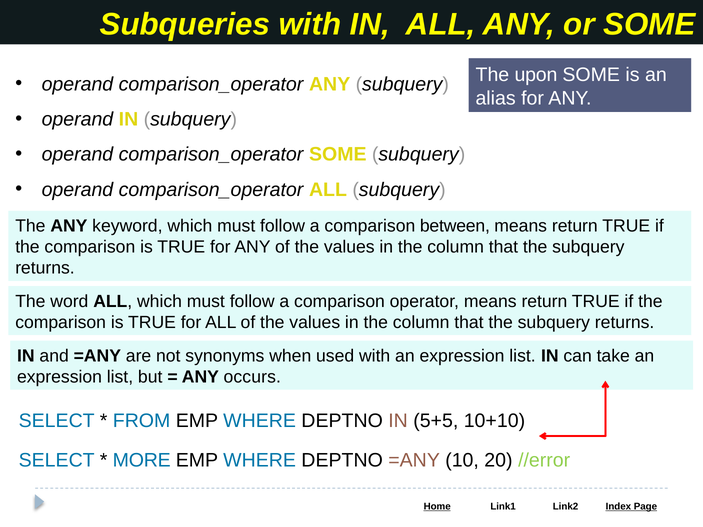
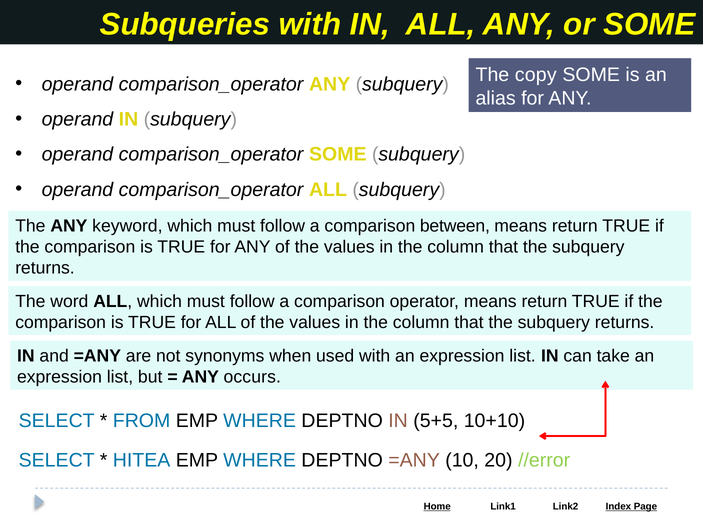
upon: upon -> copy
MORE: MORE -> HITEA
